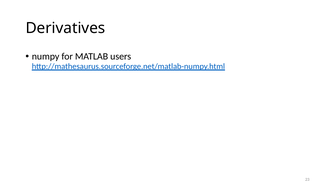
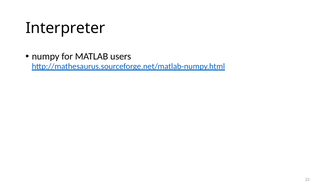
Derivatives: Derivatives -> Interpreter
